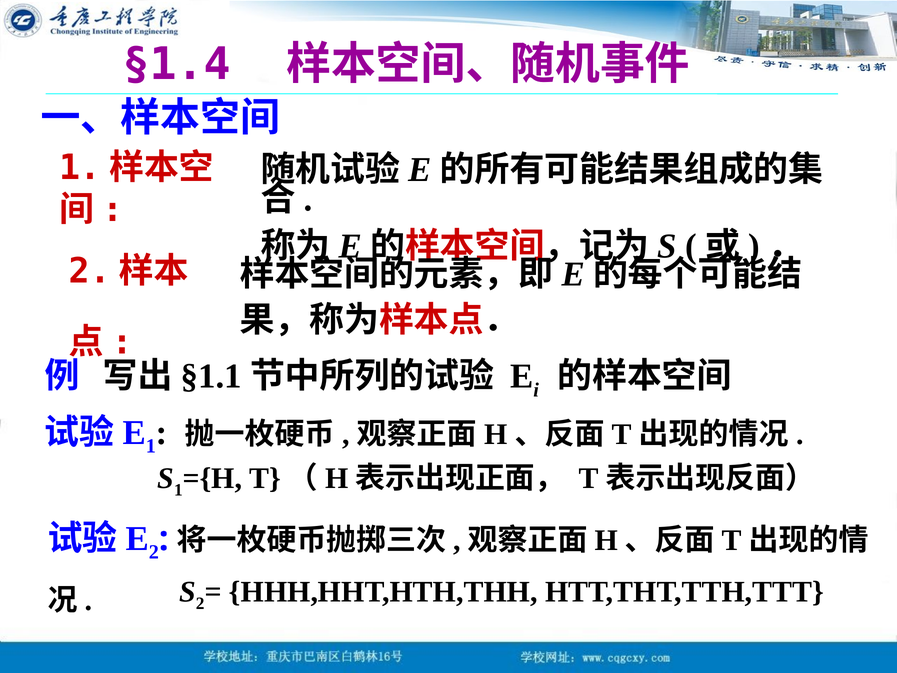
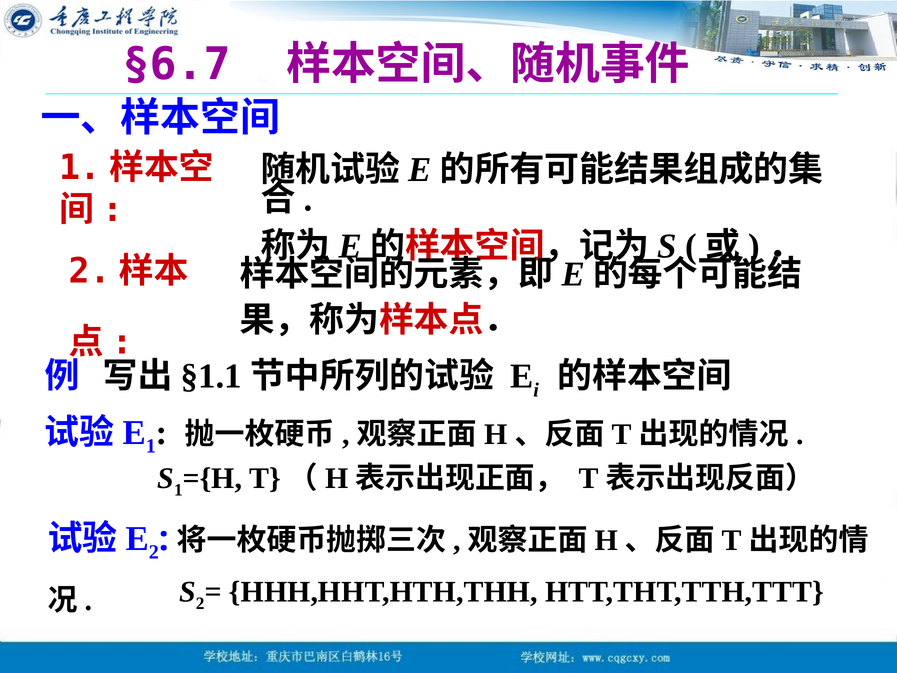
§1.4: §1.4 -> §6.7
